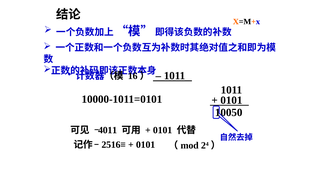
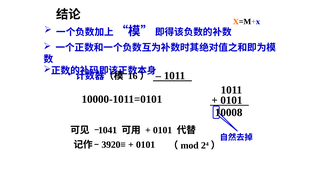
10050: 10050 -> 10008
4011: 4011 -> 1041
2516: 2516 -> 3920
